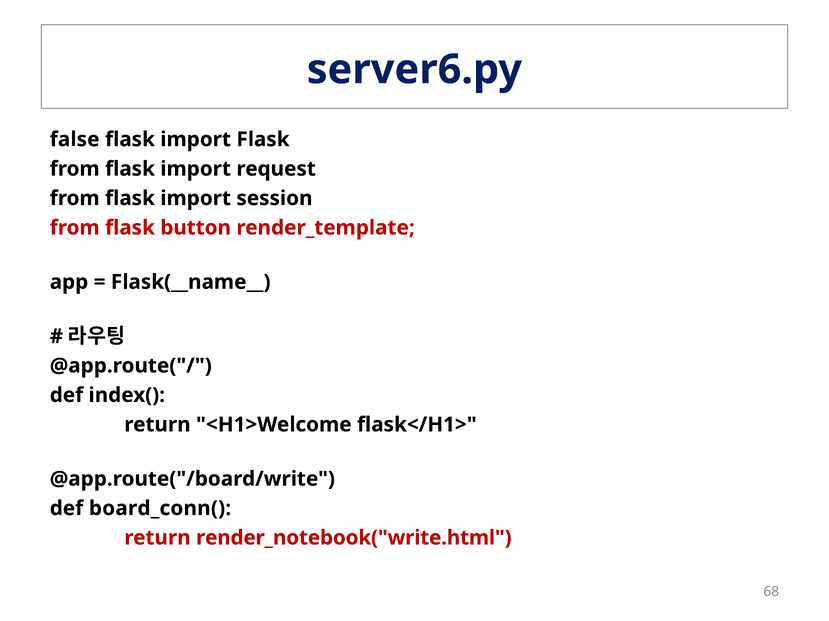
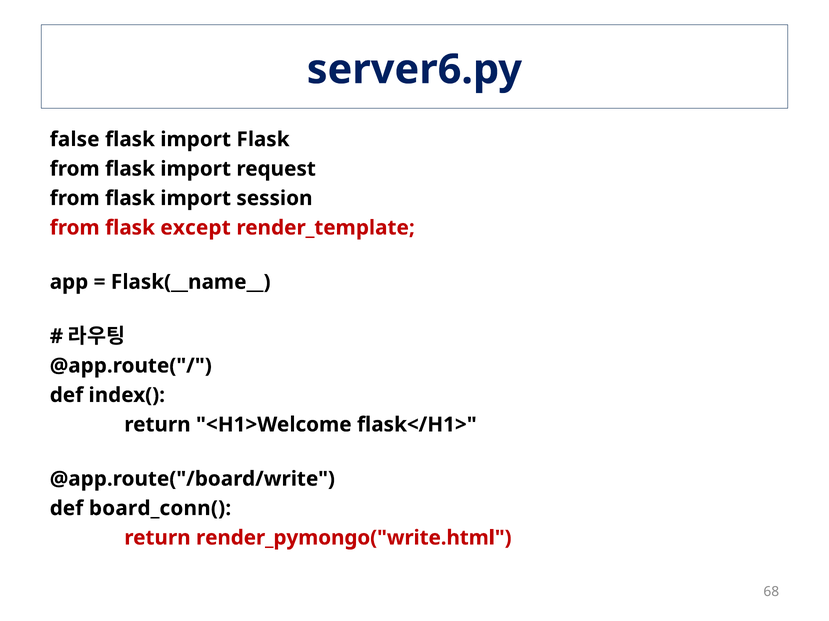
button: button -> except
render_notebook("write.html: render_notebook("write.html -> render_pymongo("write.html
